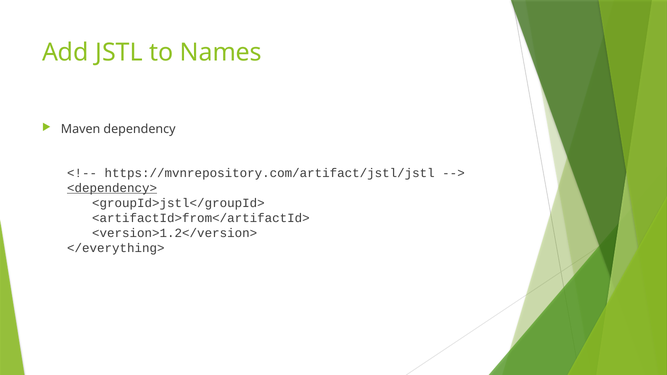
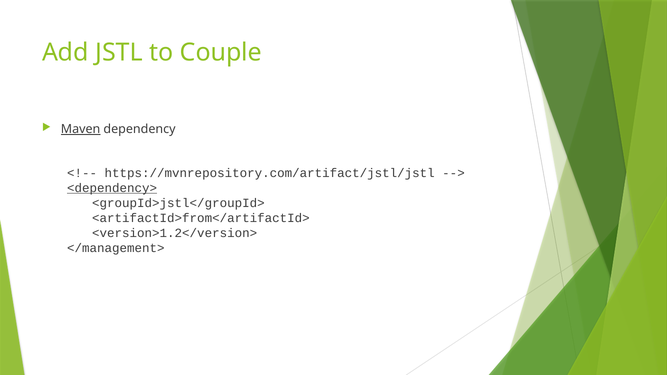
Names: Names -> Couple
Maven underline: none -> present
</everything>: </everything> -> </management>
